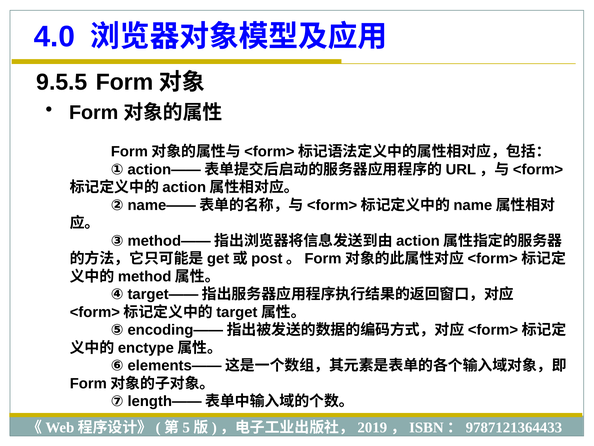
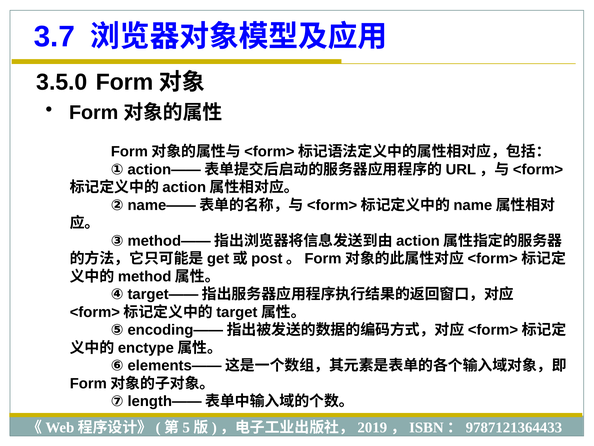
4.0: 4.0 -> 3.7
9.5.5: 9.5.5 -> 3.5.0
